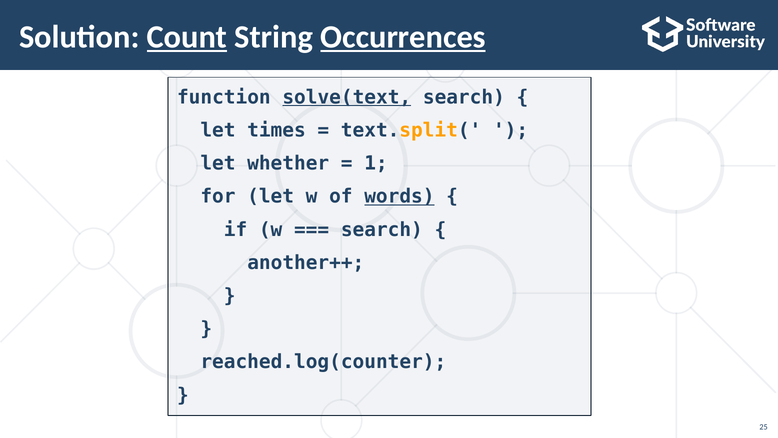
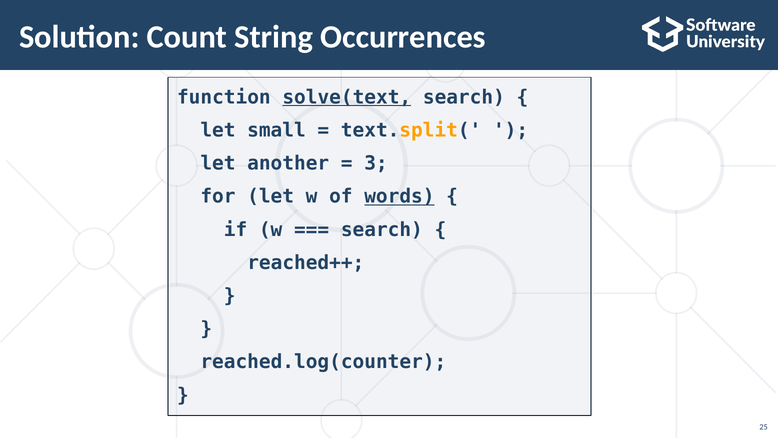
Count underline: present -> none
Occurrences underline: present -> none
times: times -> small
whether: whether -> another
1: 1 -> 3
another++: another++ -> reached++
